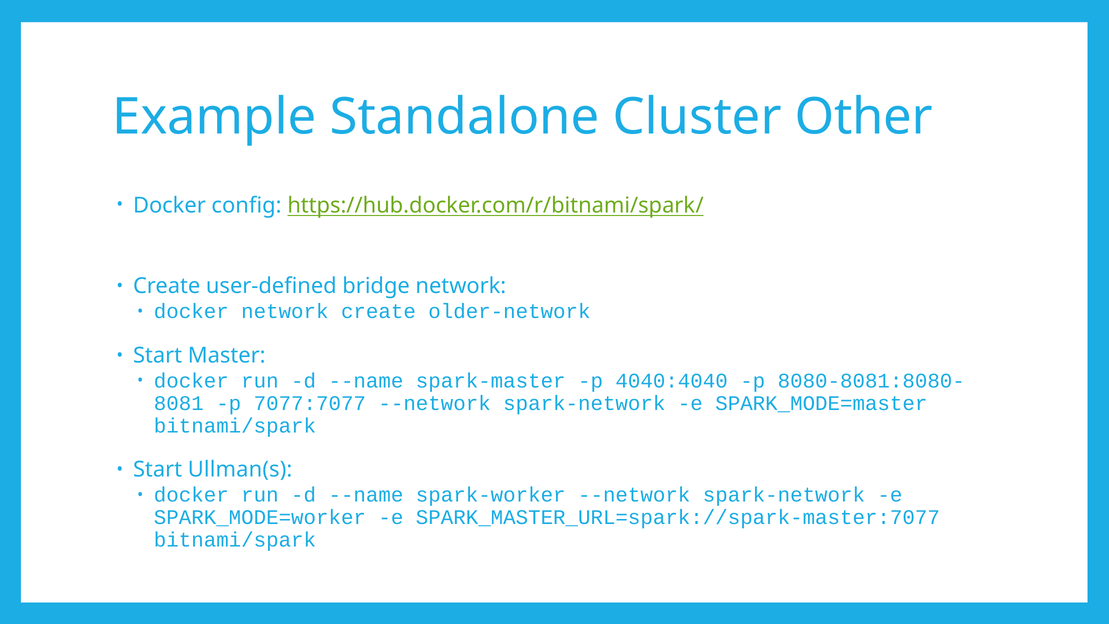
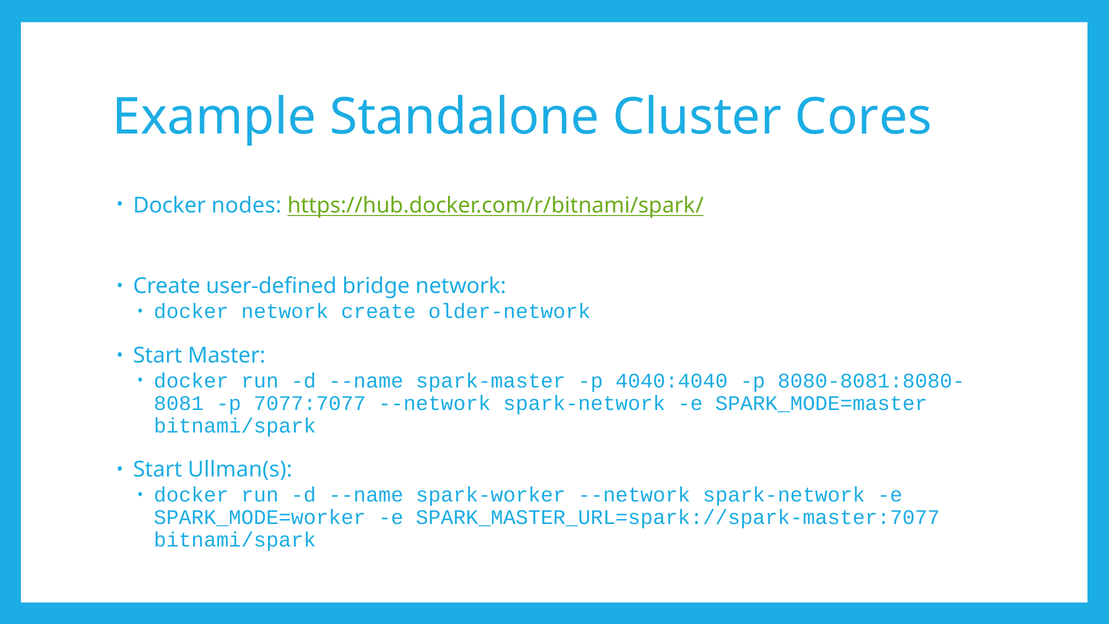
Other: Other -> Cores
config: config -> nodes
